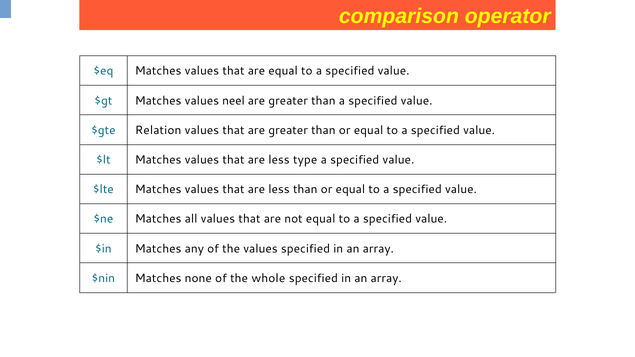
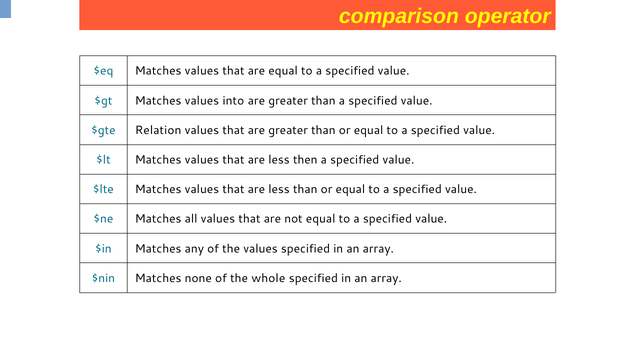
neel: neel -> into
type: type -> then
